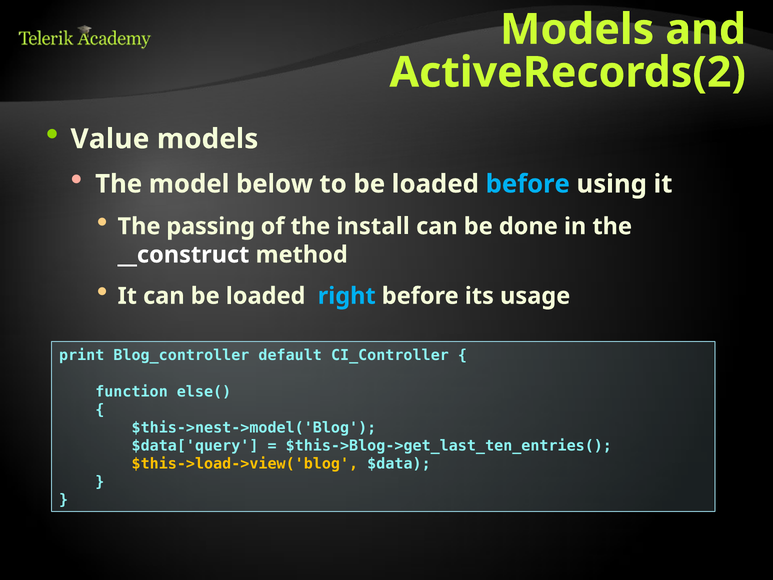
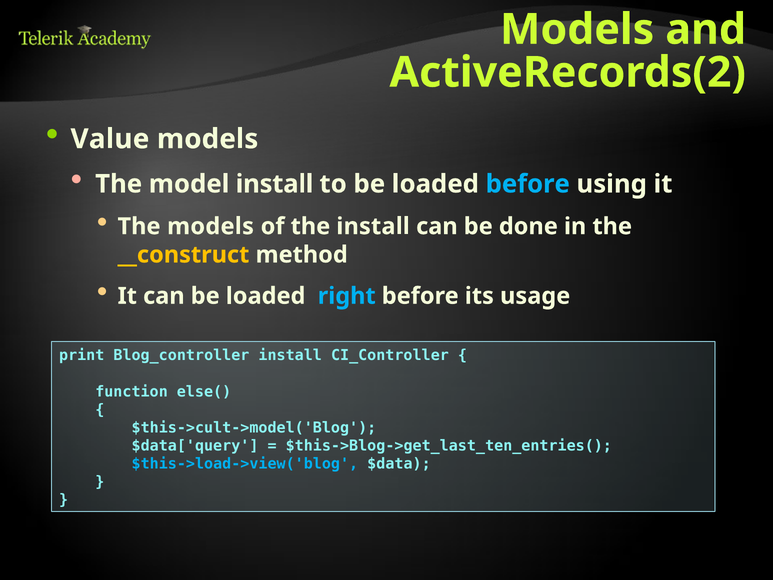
model below: below -> install
The passing: passing -> models
__construct colour: white -> yellow
Blog_controller default: default -> install
$this->nest->model('Blog: $this->nest->model('Blog -> $this->cult->model('Blog
$this->load->view('blog colour: yellow -> light blue
